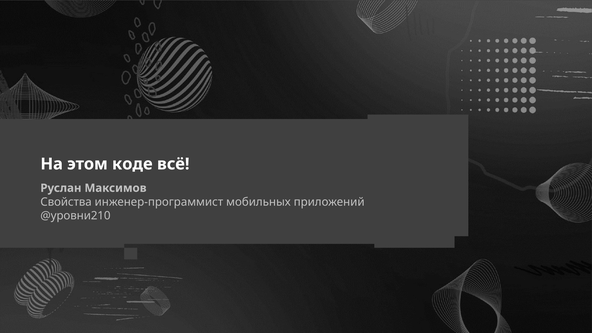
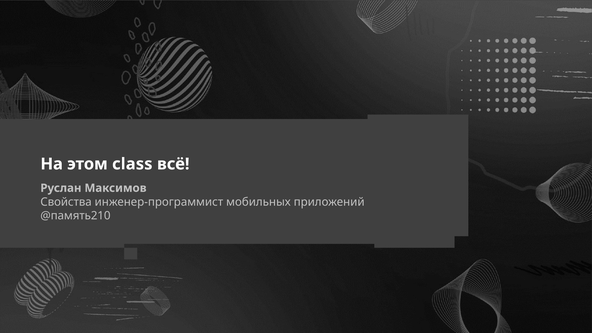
коде: коде -> class
@уровни210: @уровни210 -> @память210
